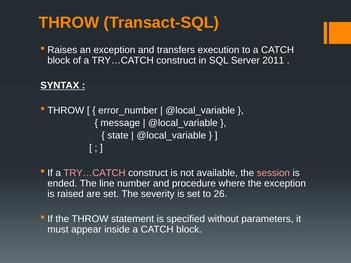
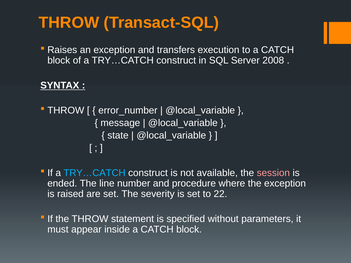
2011: 2011 -> 2008
TRY…CATCH at (95, 173) colour: pink -> light blue
26: 26 -> 22
